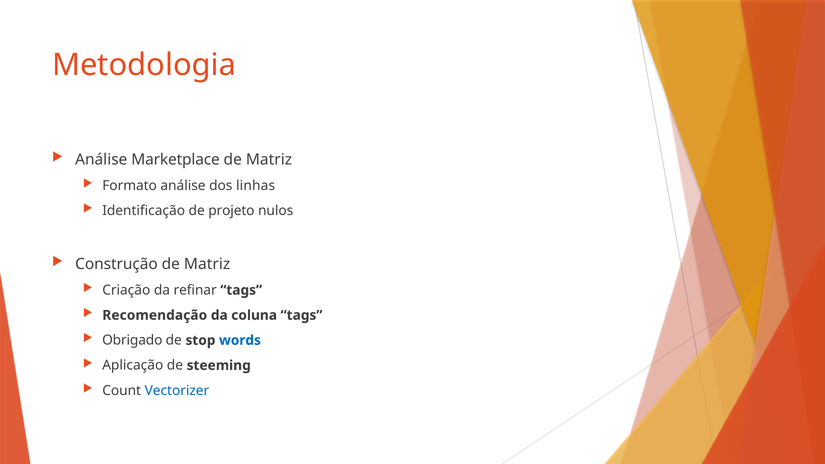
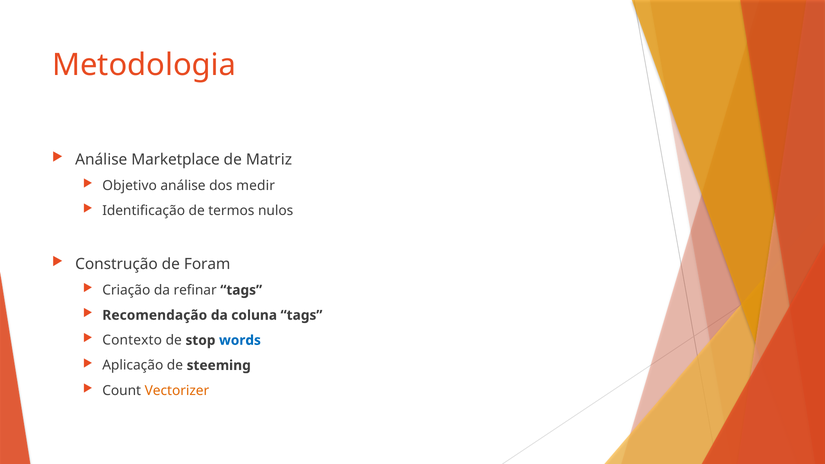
Formato: Formato -> Objetivo
linhas: linhas -> medir
projeto: projeto -> termos
Matriz at (207, 264): Matriz -> Foram
Obrigado: Obrigado -> Contexto
Vectorizer colour: blue -> orange
